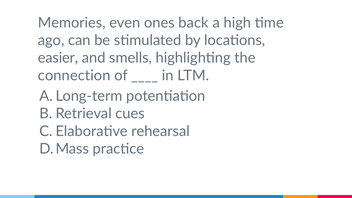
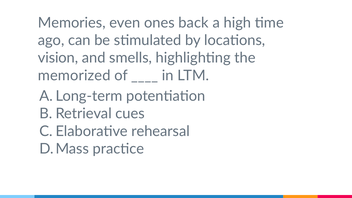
easier: easier -> vision
connection: connection -> memorized
